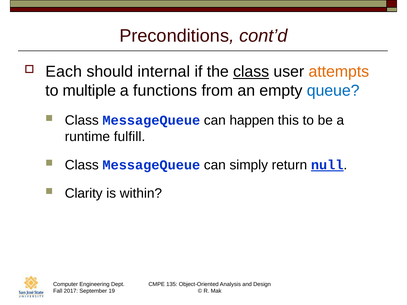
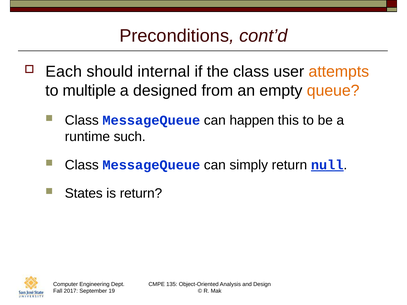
class at (251, 72) underline: present -> none
functions: functions -> designed
queue colour: blue -> orange
fulfill: fulfill -> such
Clarity: Clarity -> States
is within: within -> return
